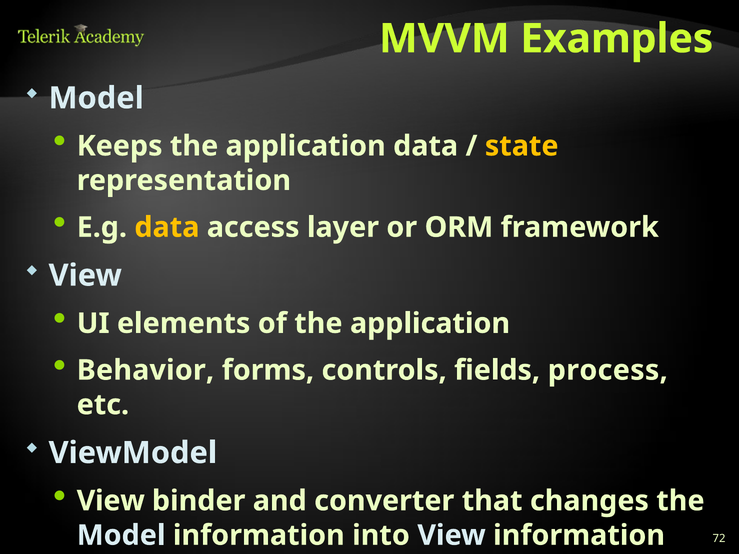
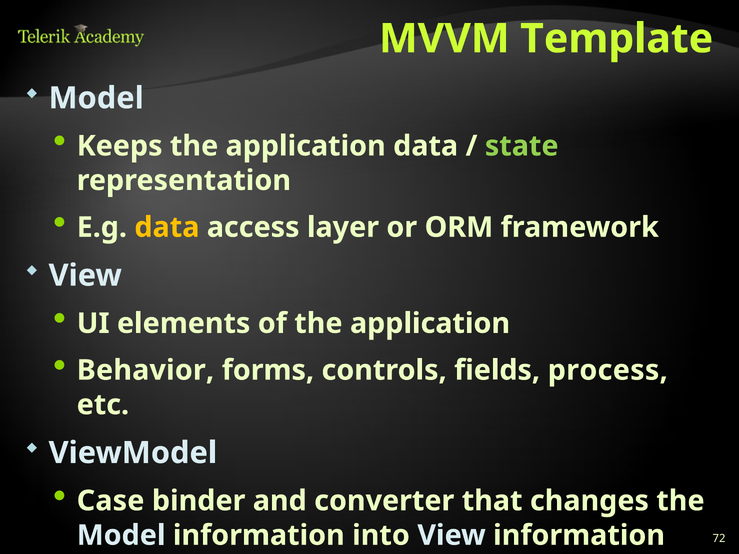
Examples: Examples -> Template
state colour: yellow -> light green
View at (111, 501): View -> Case
